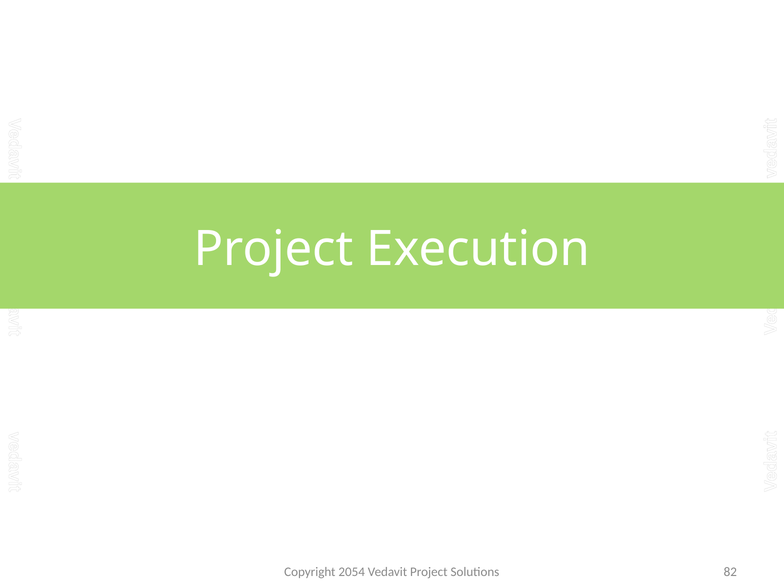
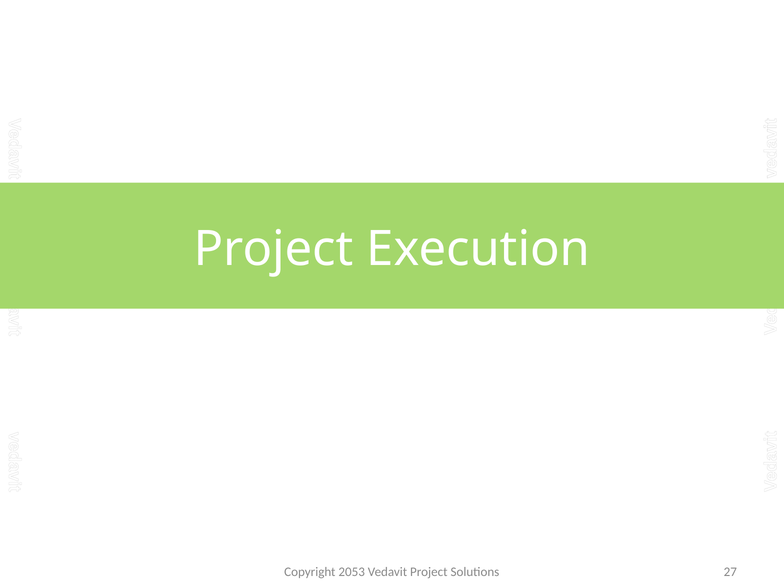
2054: 2054 -> 2053
82: 82 -> 27
